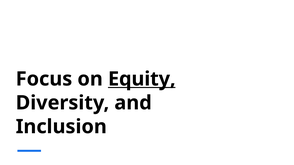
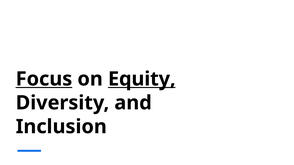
Focus underline: none -> present
